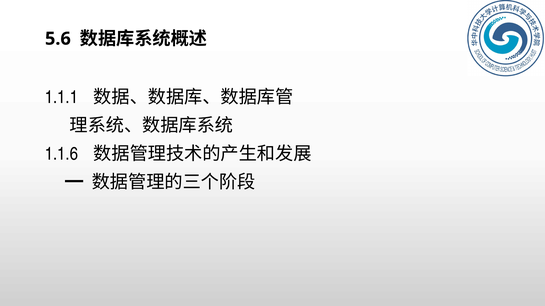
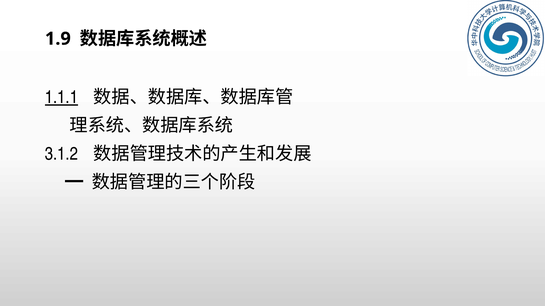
5.6: 5.6 -> 1.9
1.1.1 underline: none -> present
1.1.6: 1.1.6 -> 3.1.2
